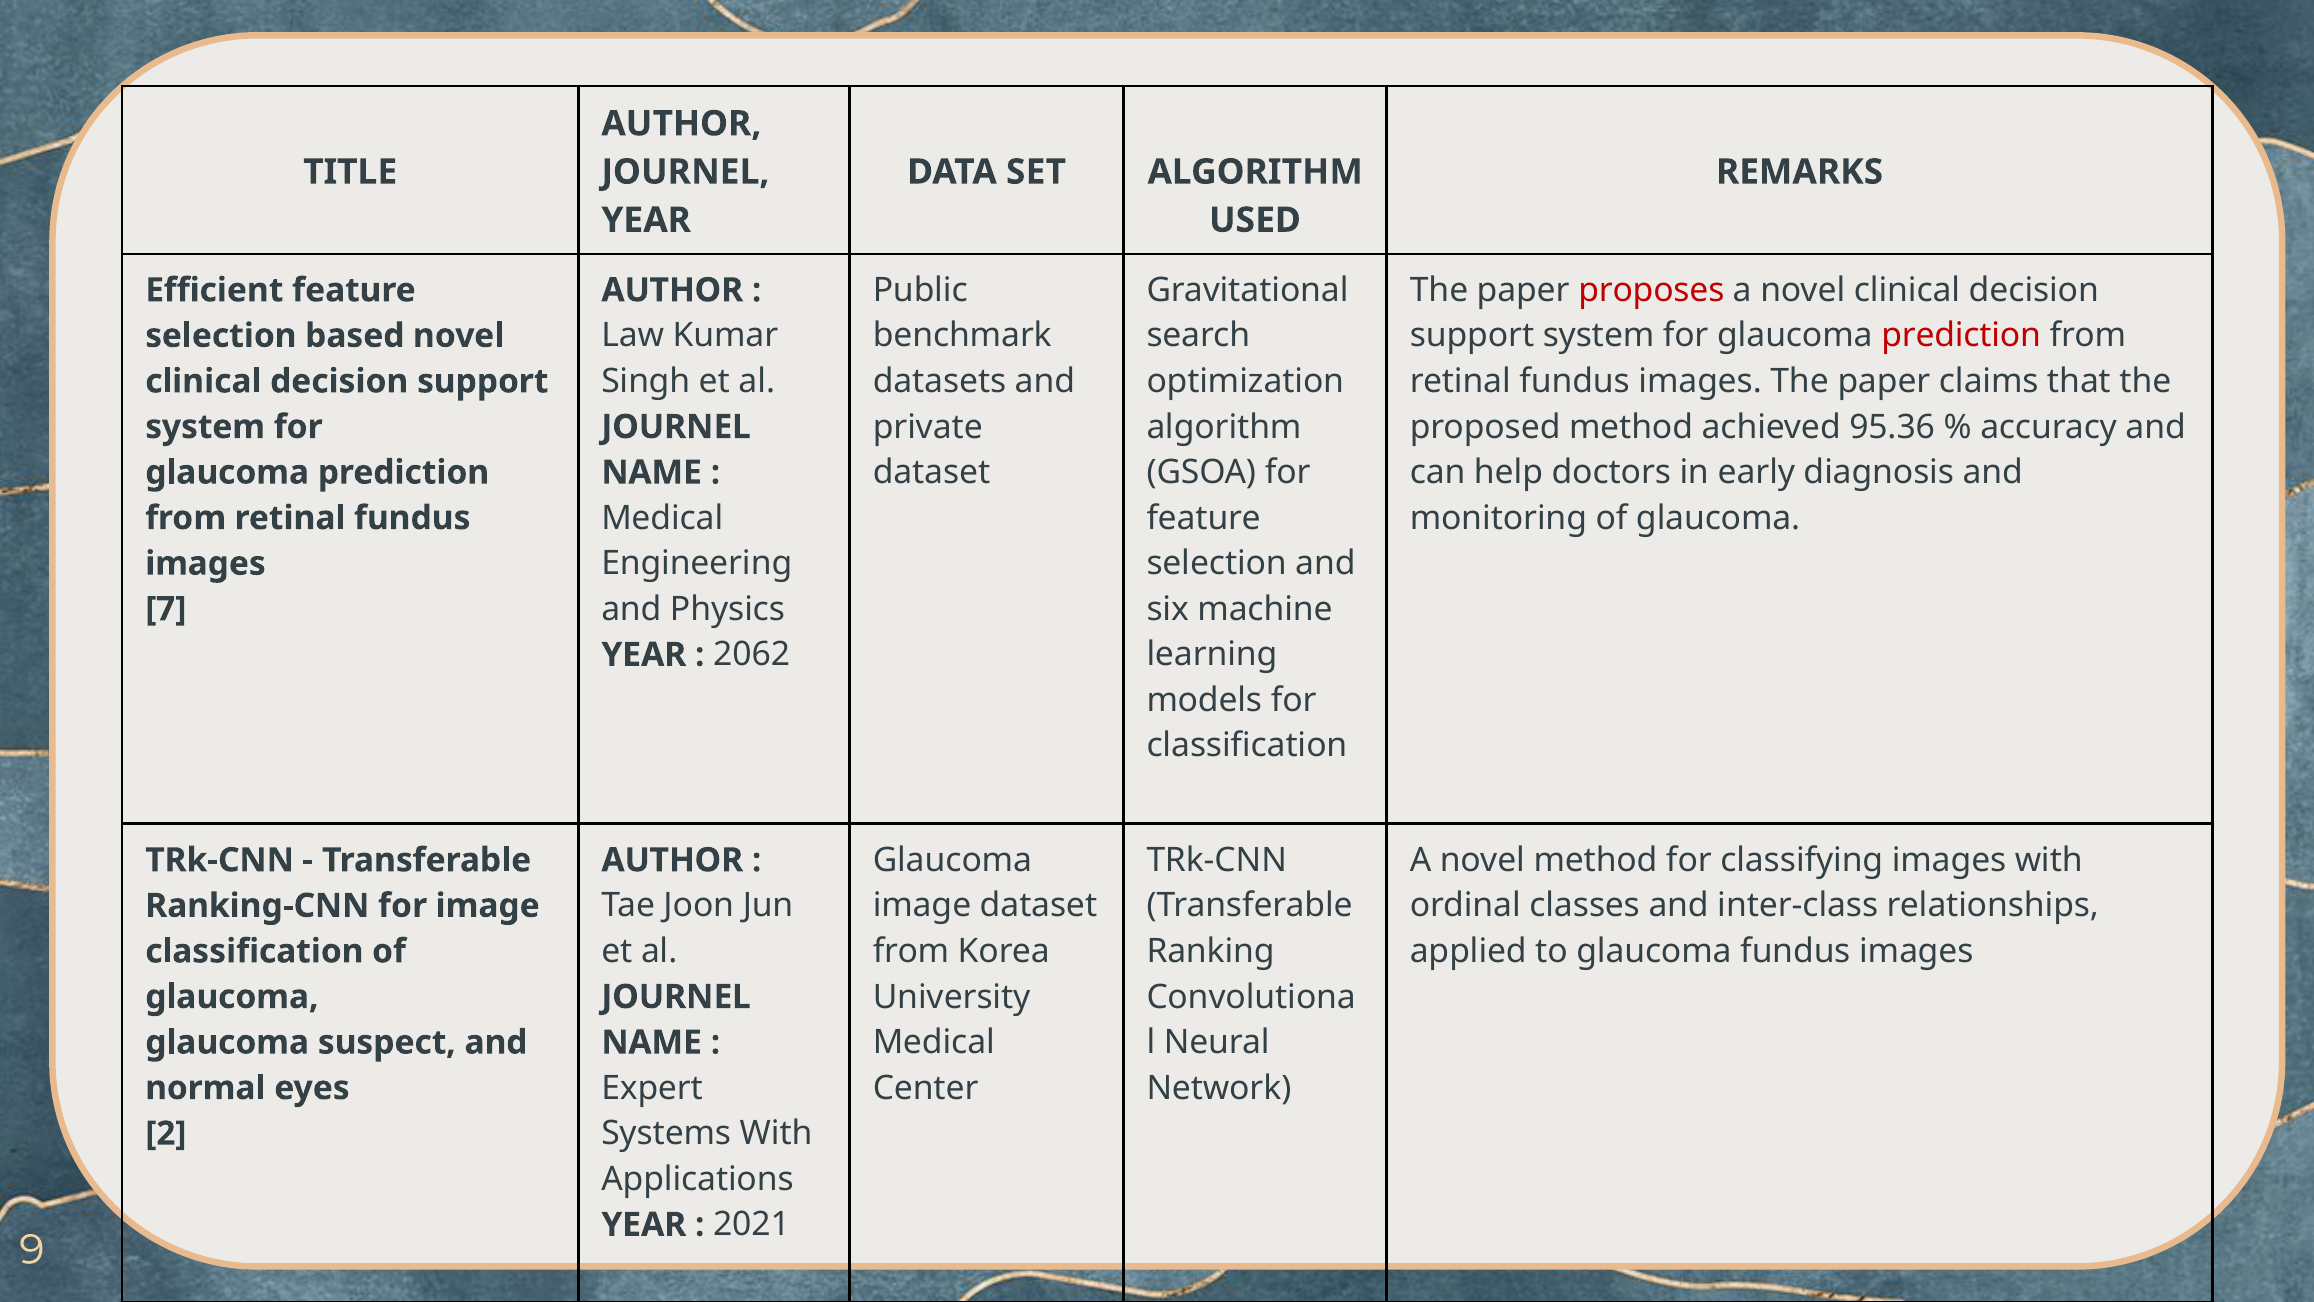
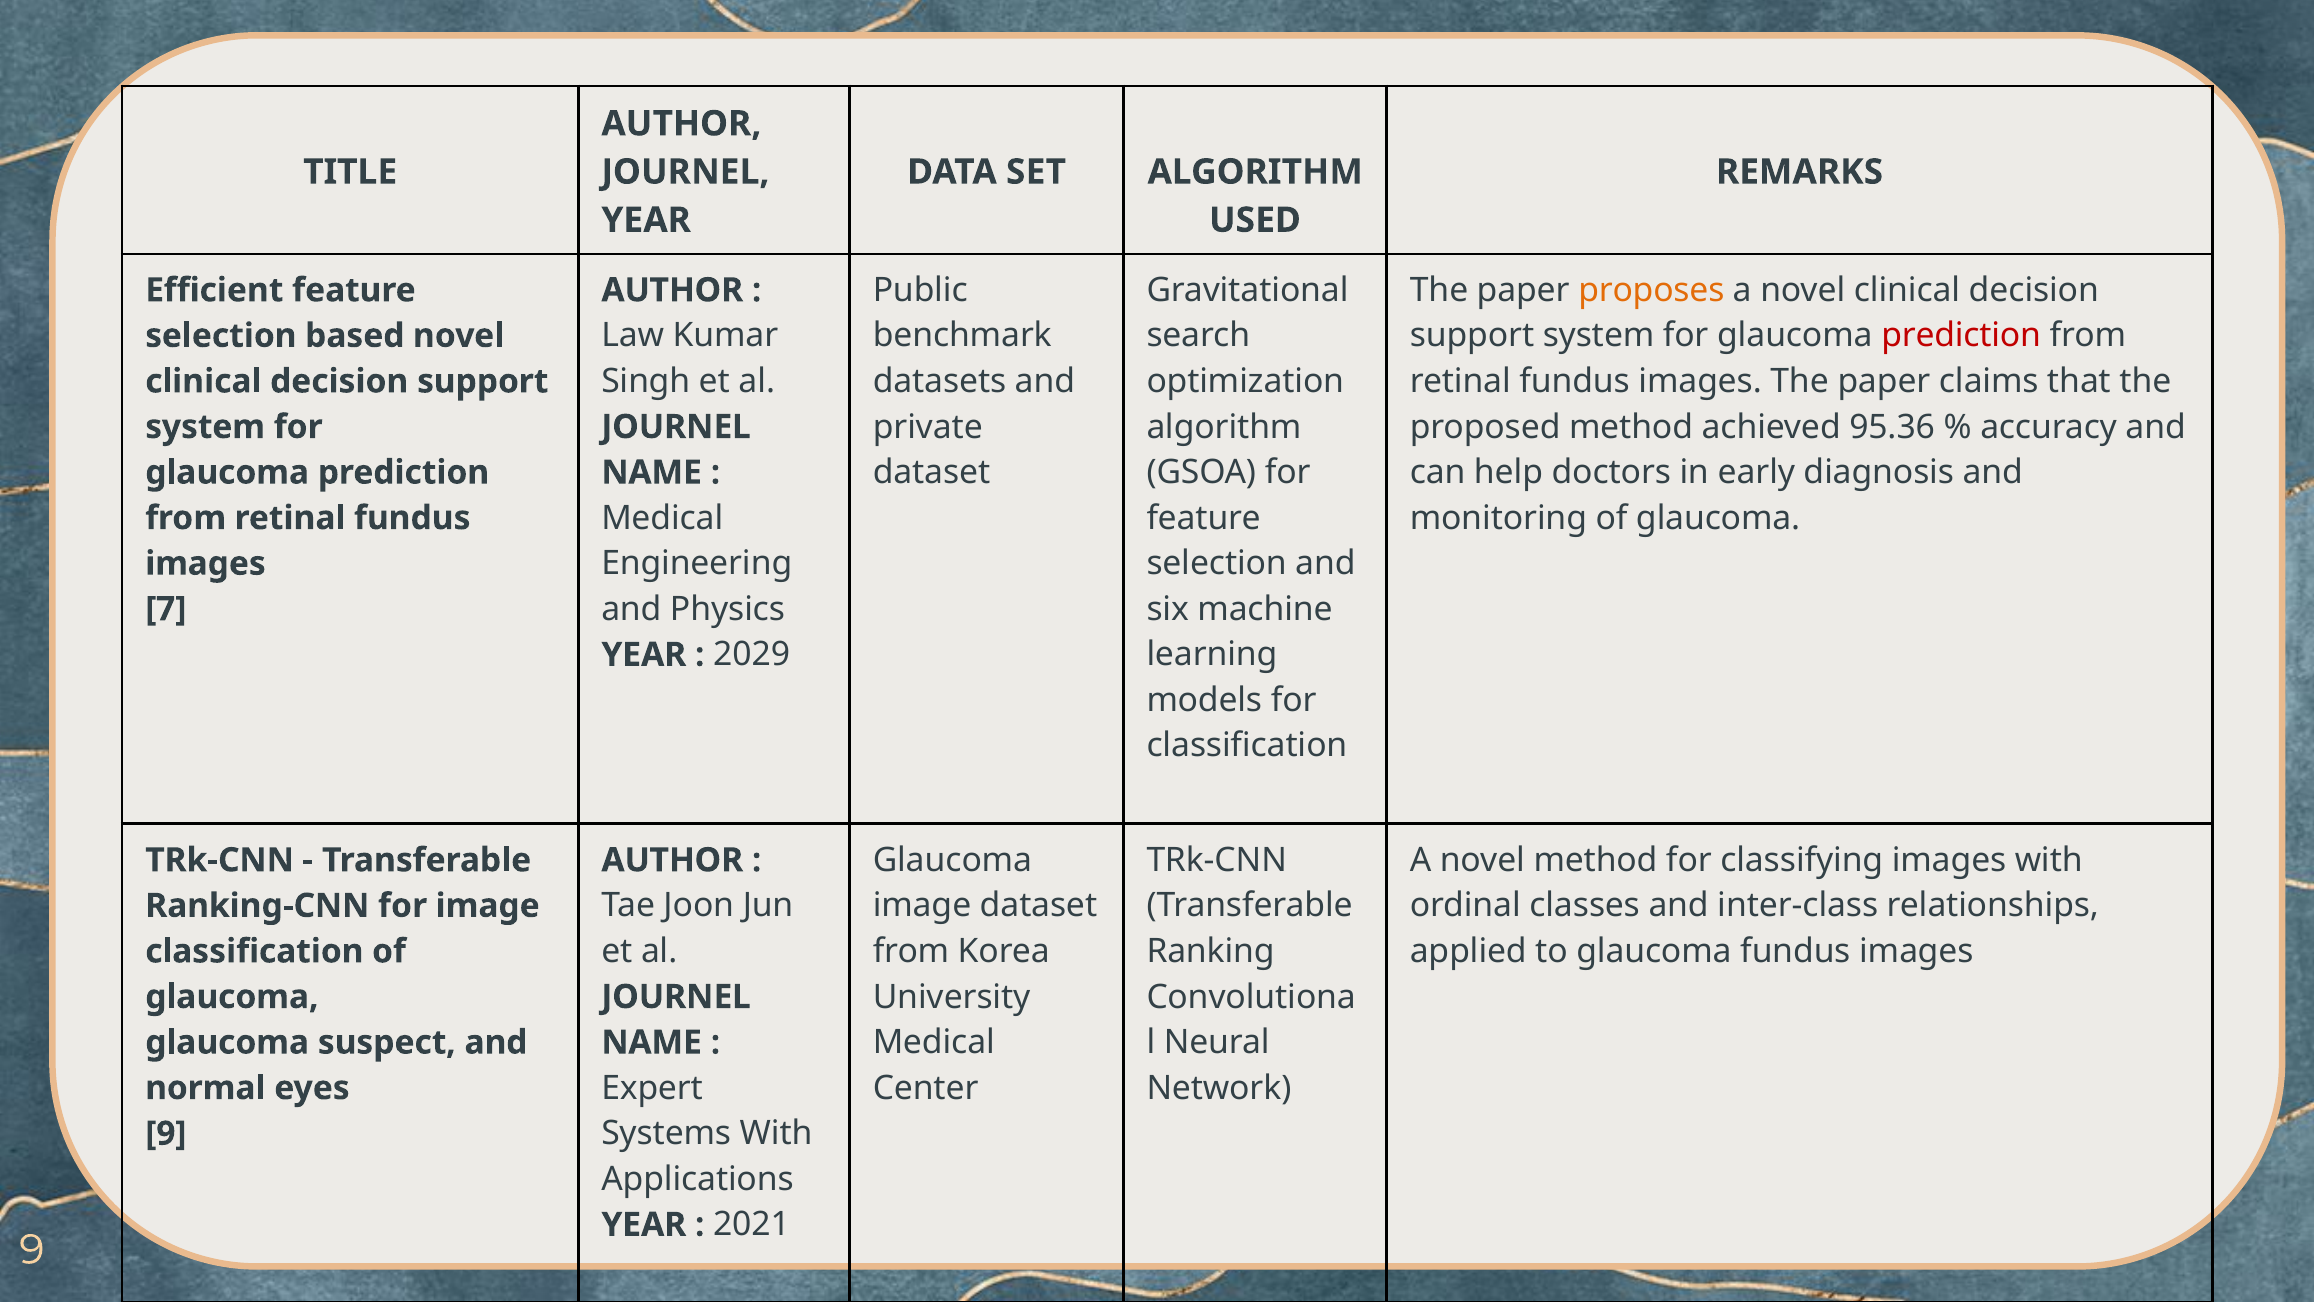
proposes colour: red -> orange
2062: 2062 -> 2029
2 at (166, 1133): 2 -> 9
